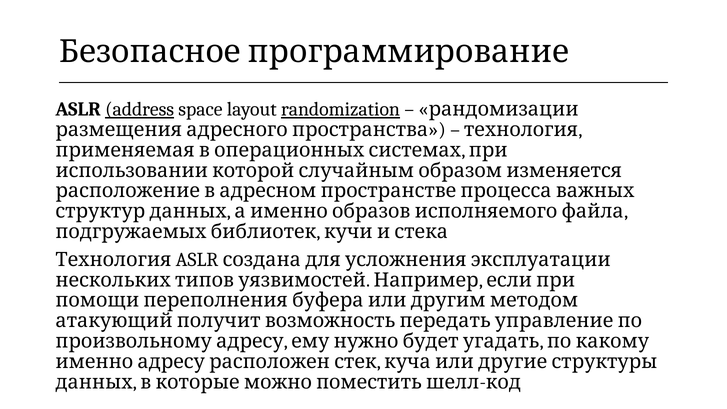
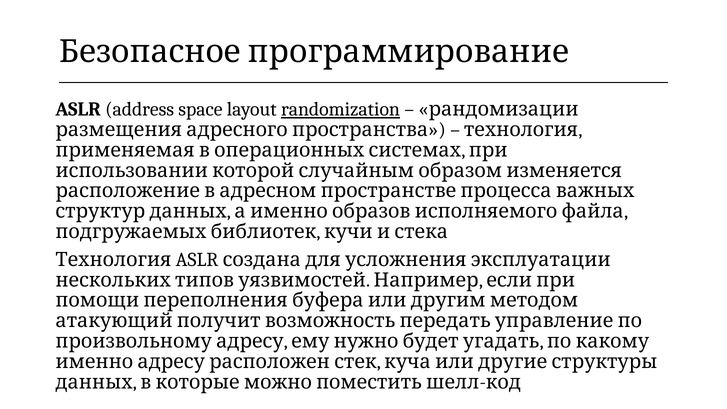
address underline: present -> none
